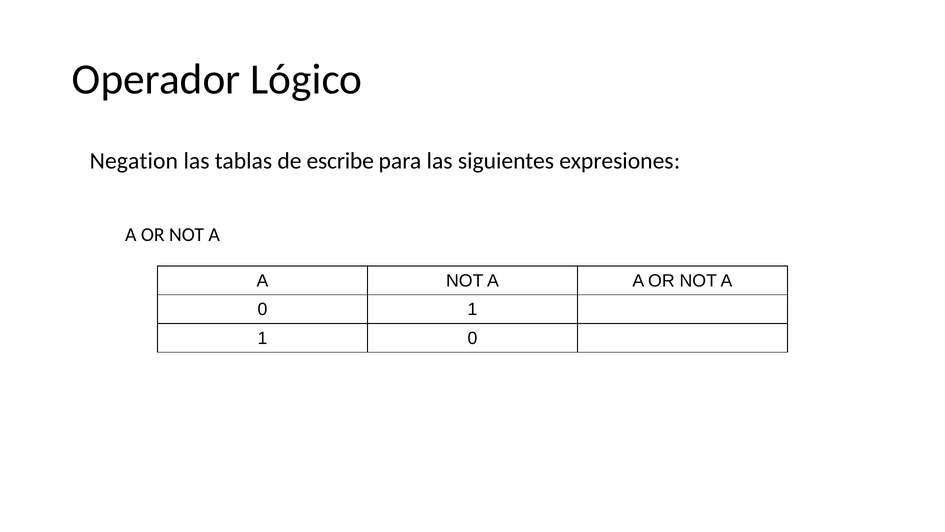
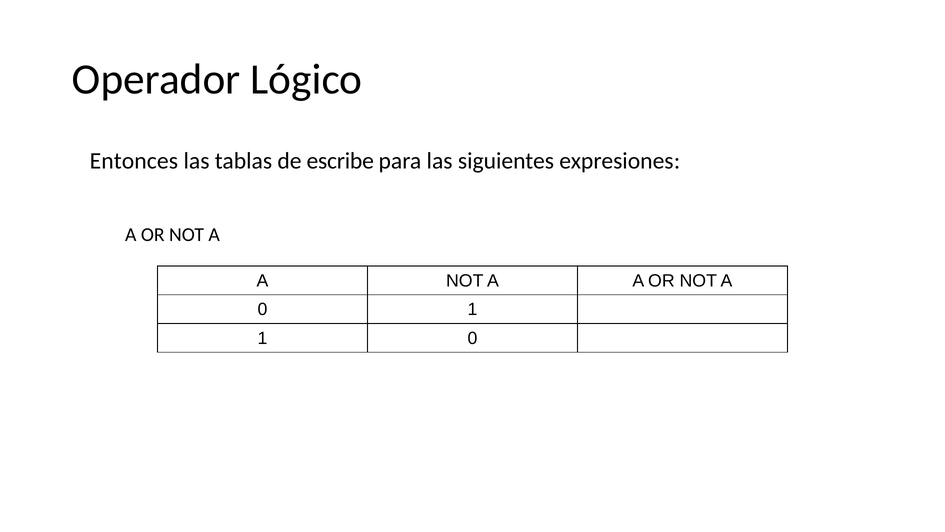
Negation: Negation -> Entonces
